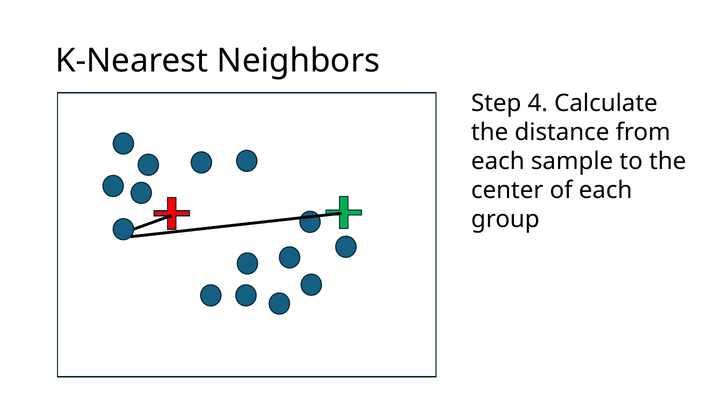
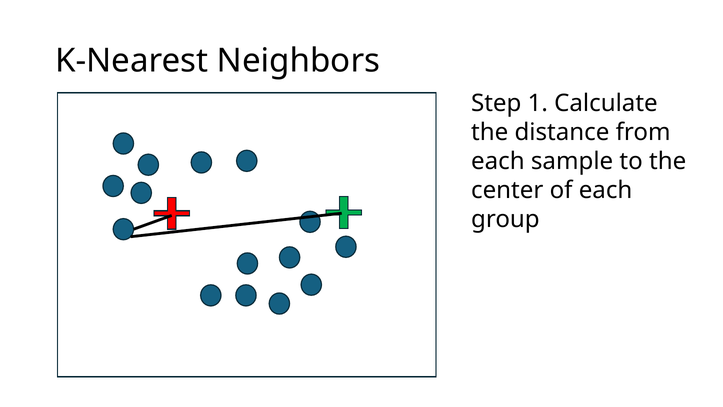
4: 4 -> 1
